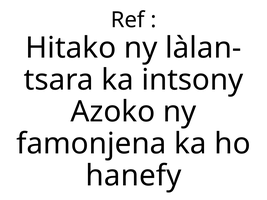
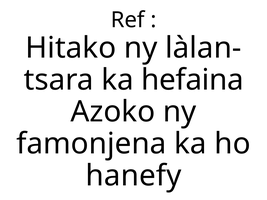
intsony: intsony -> hefaina
